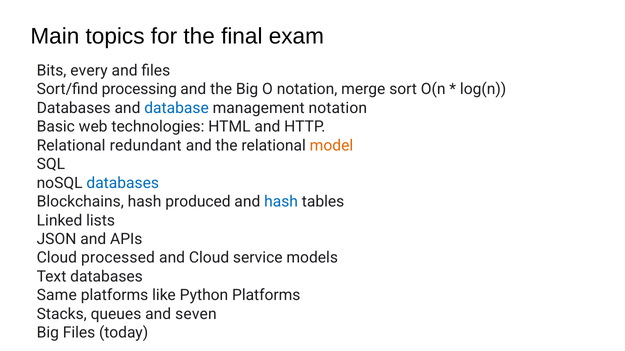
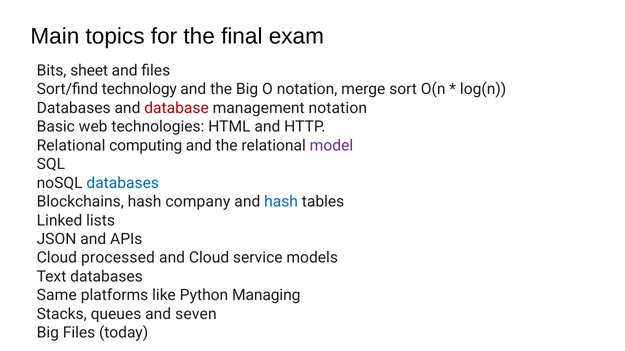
every: every -> sheet
processing: processing -> technology
database colour: blue -> red
redundant: redundant -> computing
model colour: orange -> purple
produced: produced -> company
Python Platforms: Platforms -> Managing
